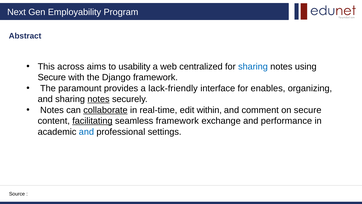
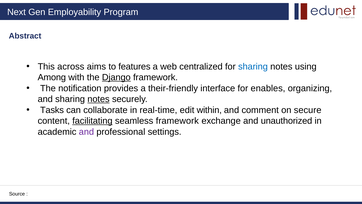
usability: usability -> features
Secure at (52, 77): Secure -> Among
Django underline: none -> present
paramount: paramount -> notification
lack-friendly: lack-friendly -> their-friendly
Notes at (52, 110): Notes -> Tasks
collaborate underline: present -> none
performance: performance -> unauthorized
and at (86, 132) colour: blue -> purple
